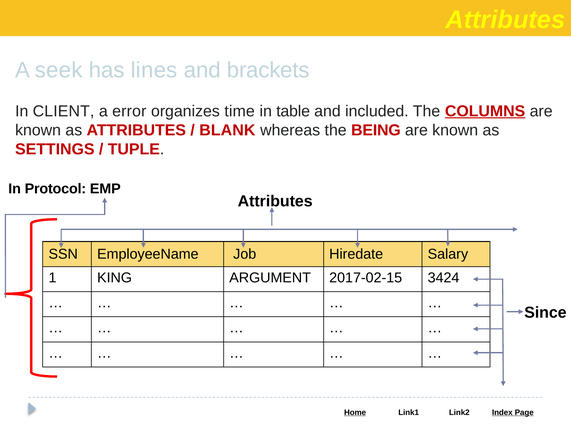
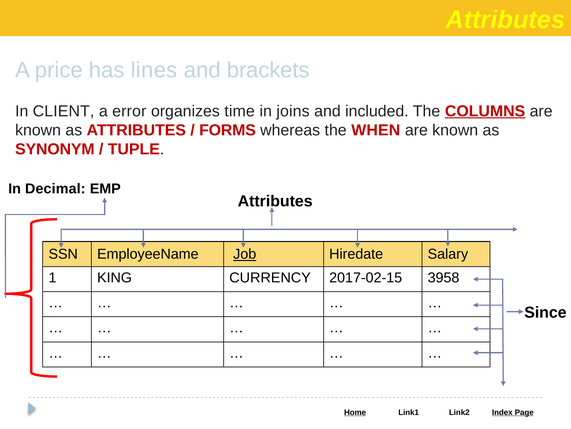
seek: seek -> price
table: table -> joins
BLANK: BLANK -> FORMS
BEING: BEING -> WHEN
SETTINGS: SETTINGS -> SYNONYM
Protocol: Protocol -> Decimal
Job underline: none -> present
ARGUMENT: ARGUMENT -> CURRENCY
3424: 3424 -> 3958
